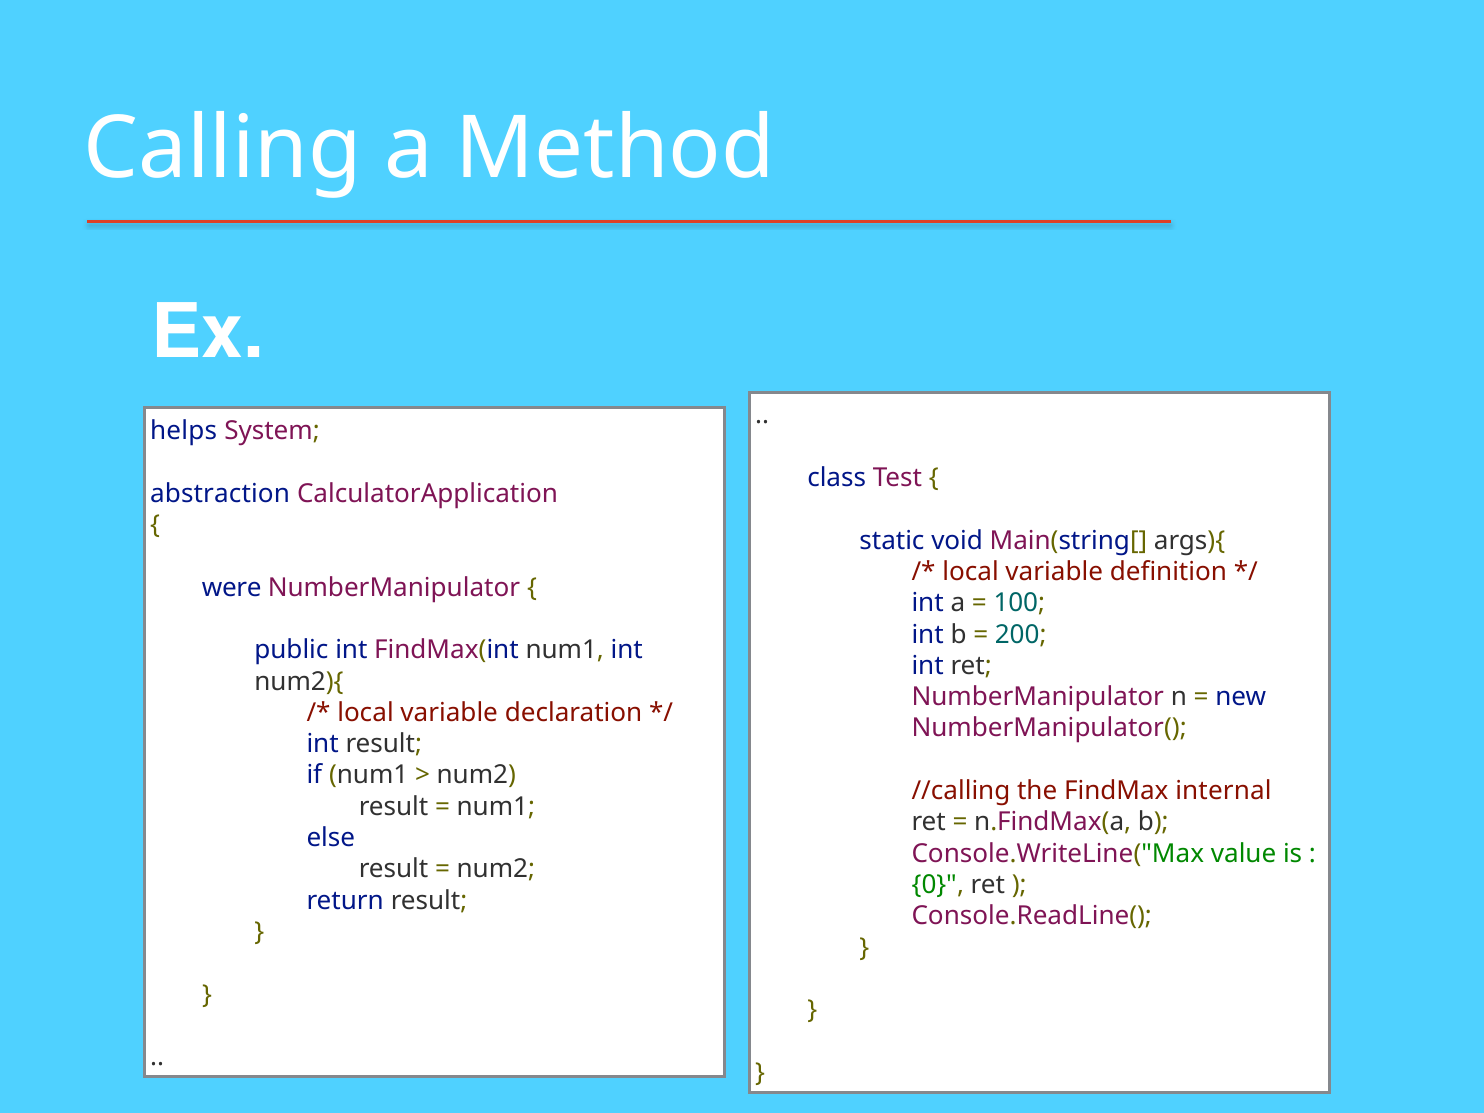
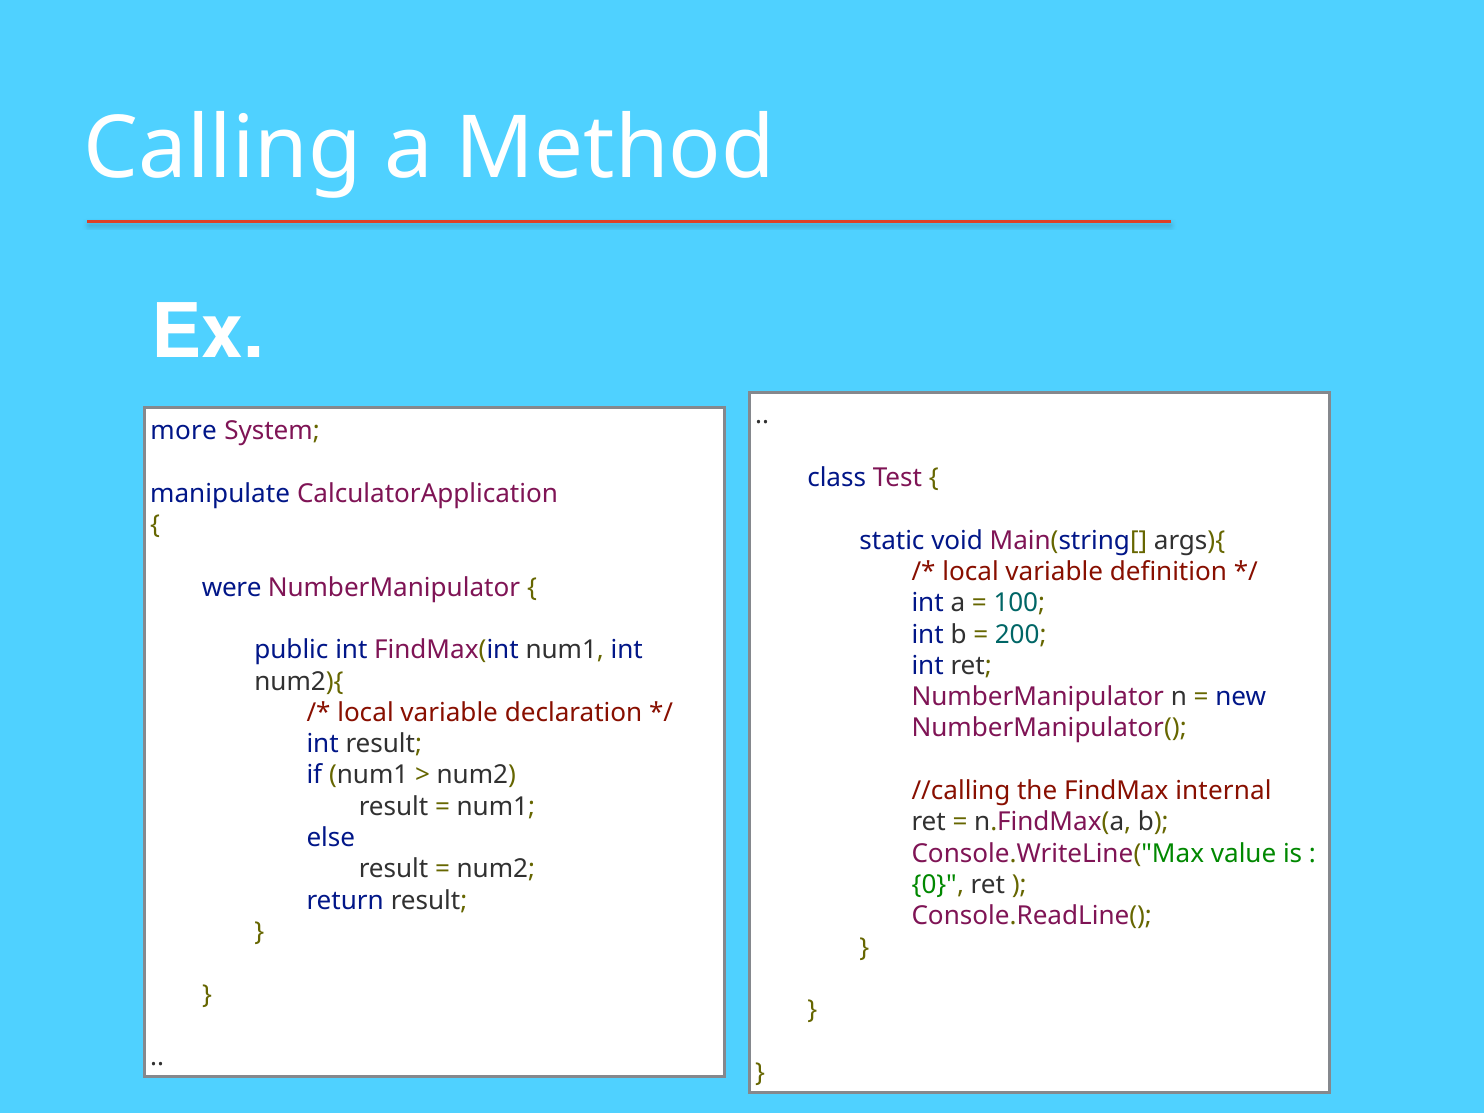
helps: helps -> more
abstraction: abstraction -> manipulate
